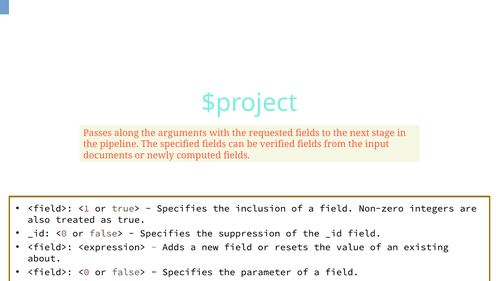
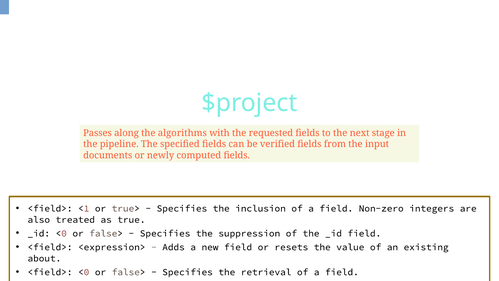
arguments: arguments -> algorithms
parameter: parameter -> retrieval
